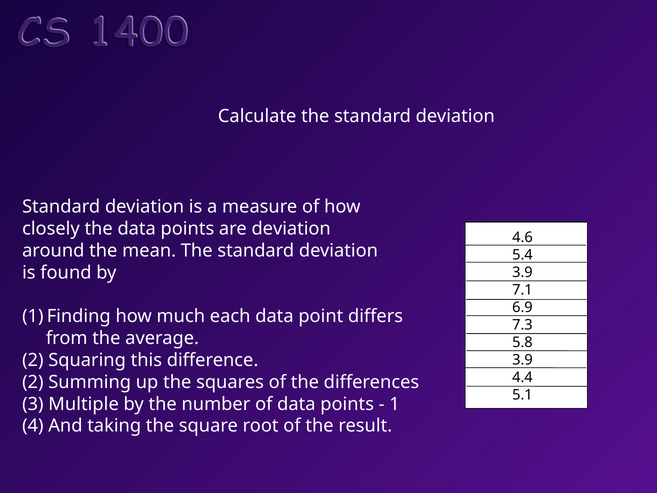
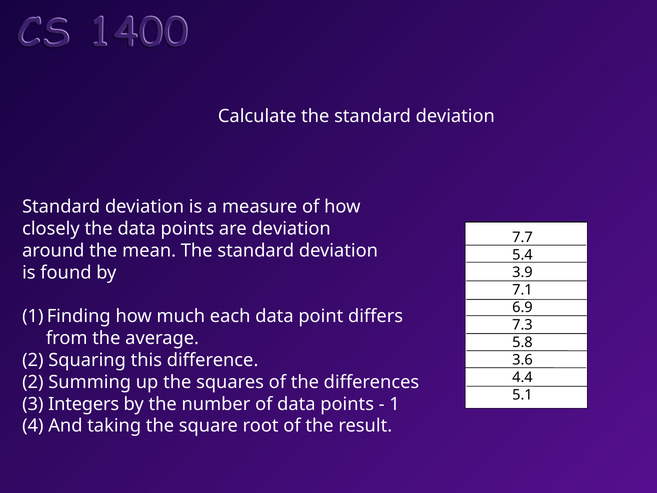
4.6: 4.6 -> 7.7
3.9 at (522, 360): 3.9 -> 3.6
Multiple: Multiple -> Integers
